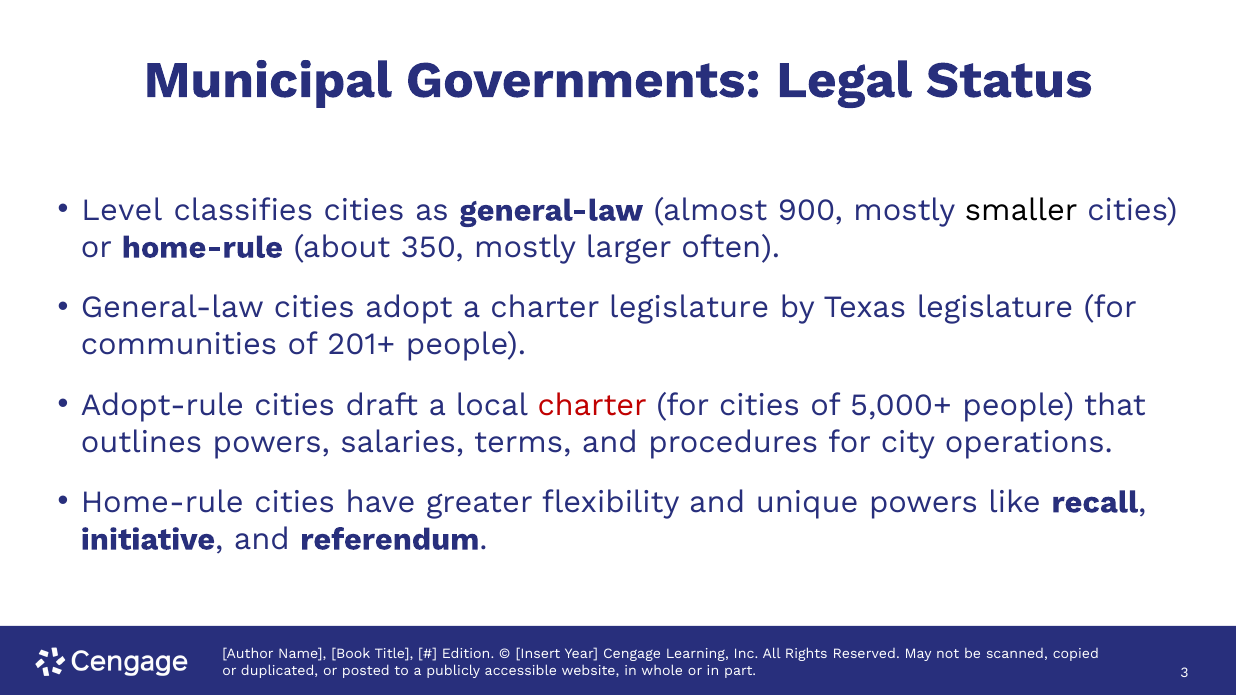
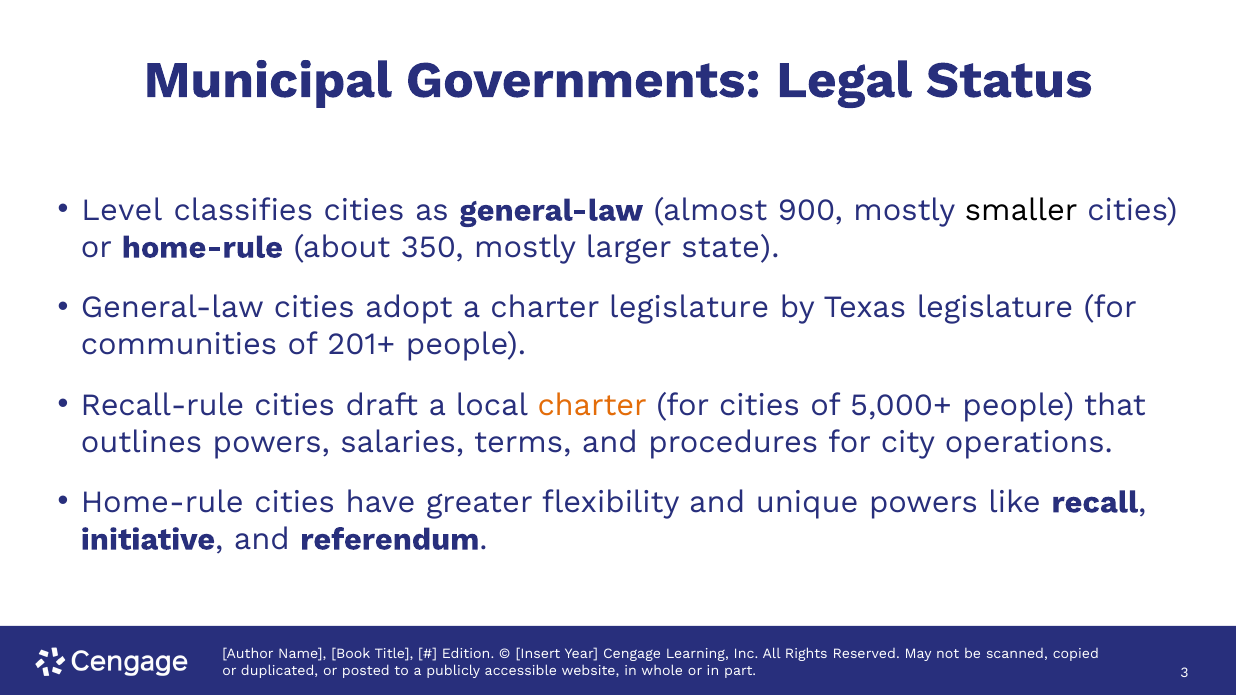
often: often -> state
Adopt-rule: Adopt-rule -> Recall-rule
charter at (592, 405) colour: red -> orange
